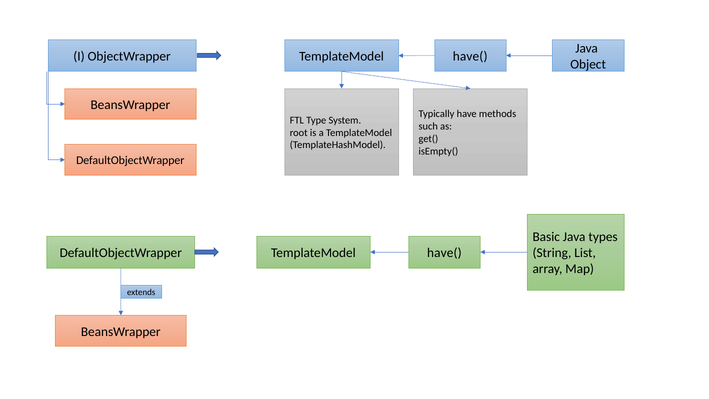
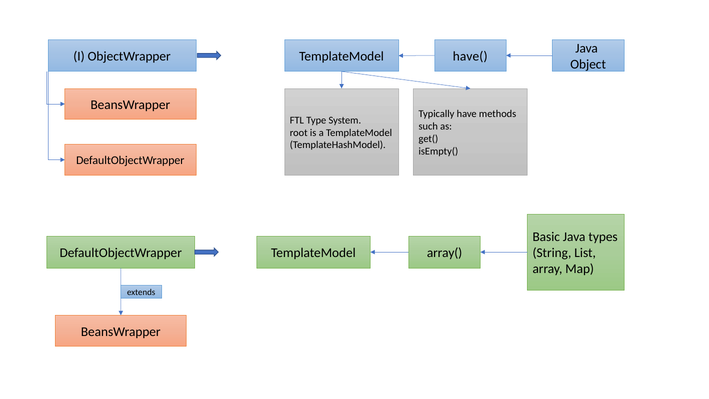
TemplateModel have(: have( -> array(
